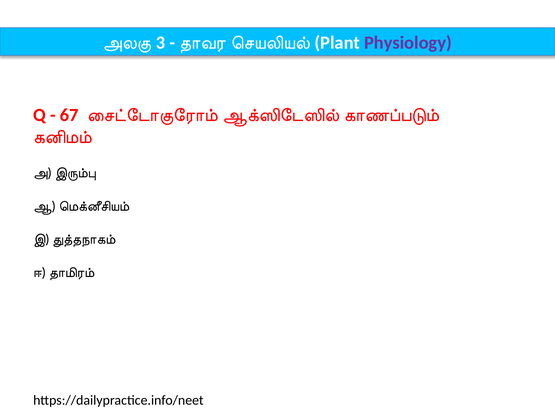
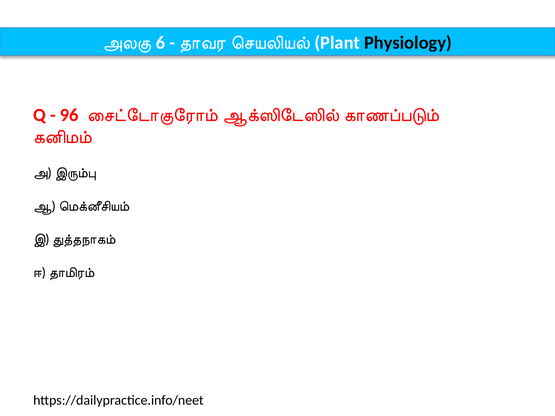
3: 3 -> 6
Physiology colour: purple -> black
67: 67 -> 96
